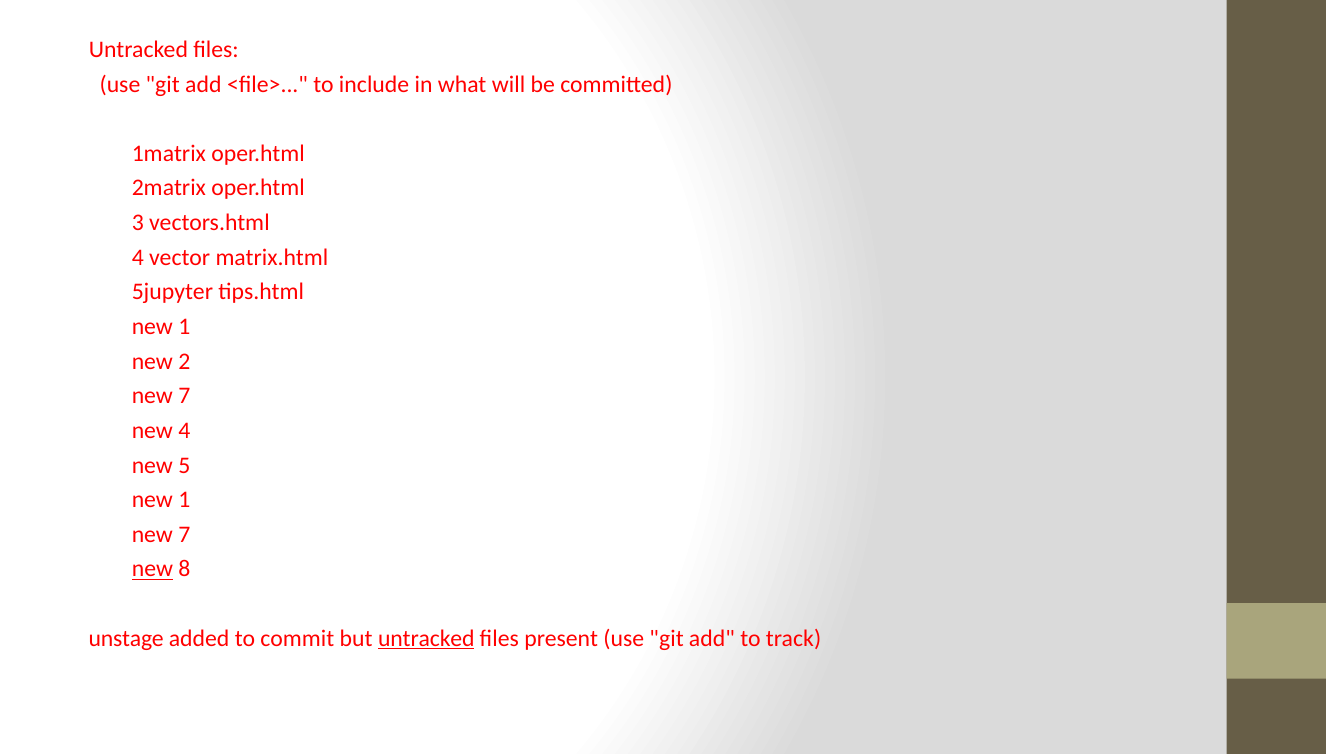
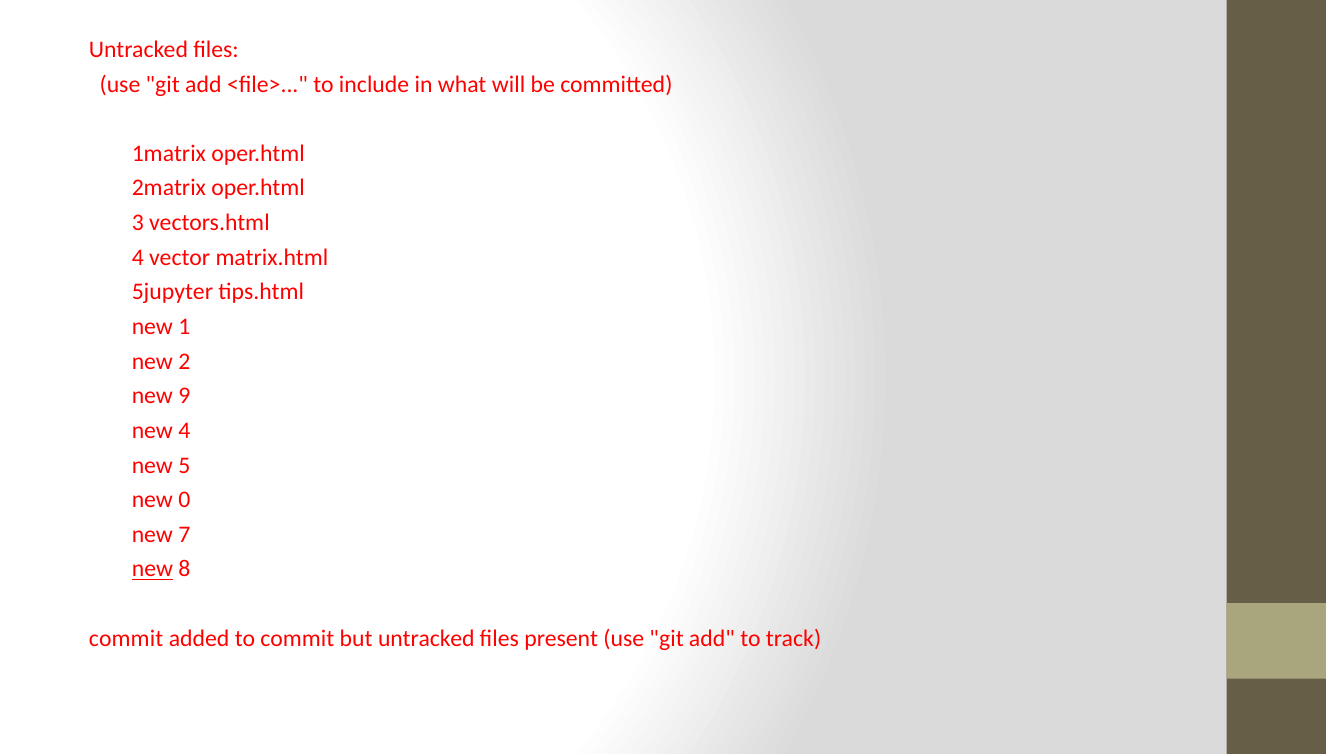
7 at (184, 396): 7 -> 9
1 at (184, 500): 1 -> 0
unstage at (126, 638): unstage -> commit
untracked at (426, 638) underline: present -> none
